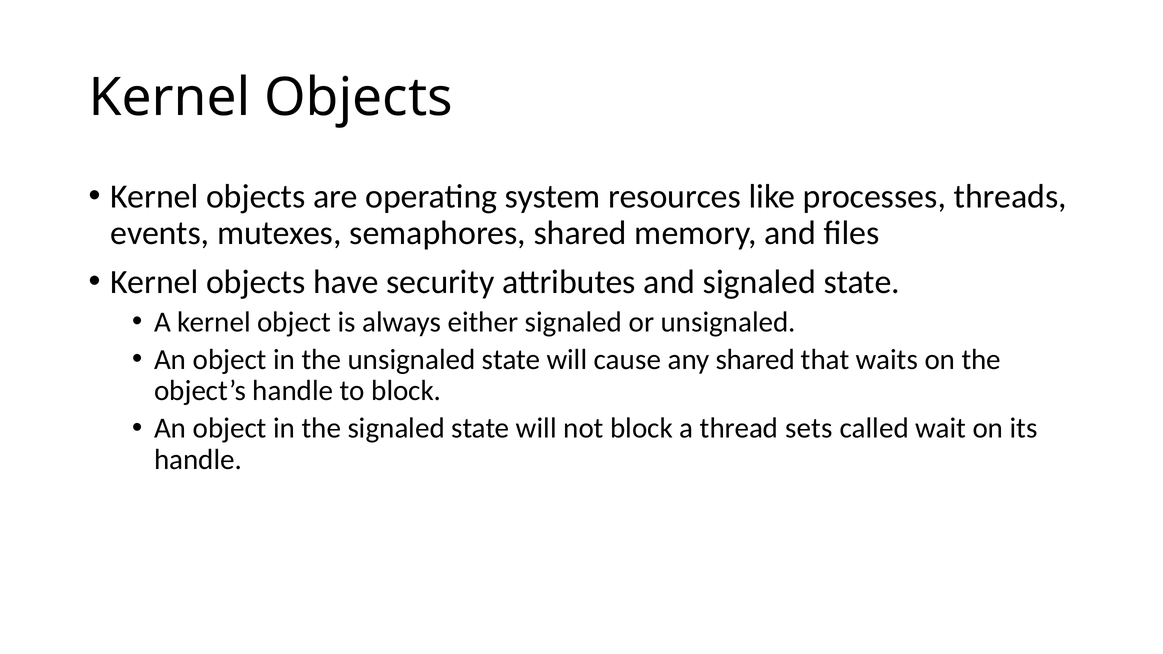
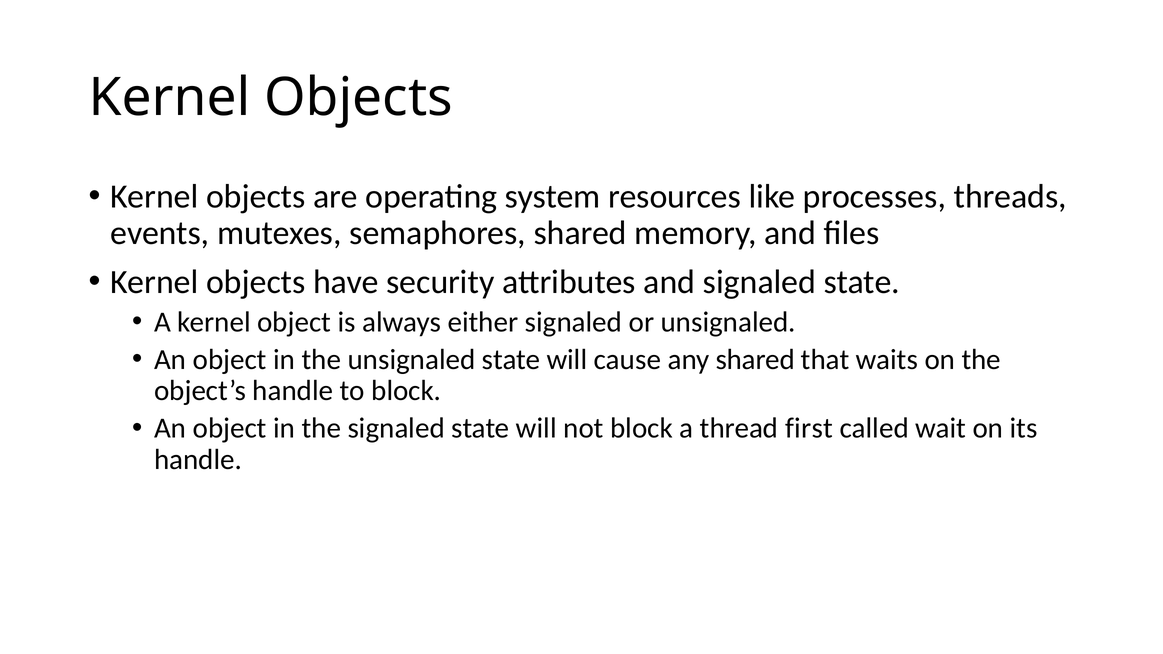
sets: sets -> first
